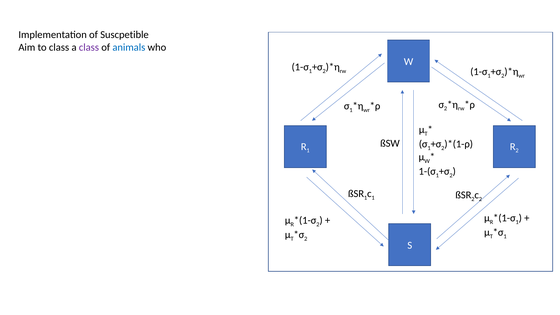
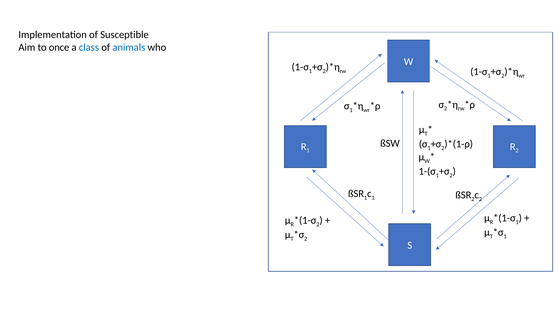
Suscpetible: Suscpetible -> Susceptible
to class: class -> once
class at (89, 47) colour: purple -> blue
